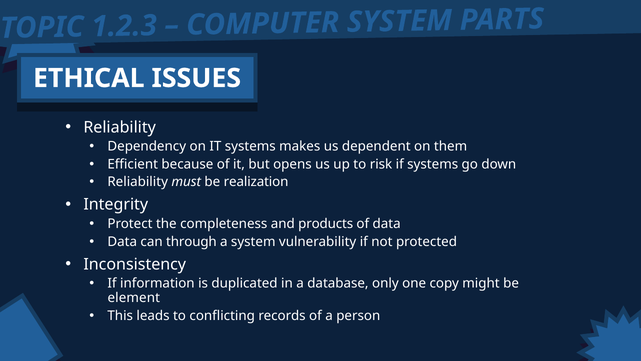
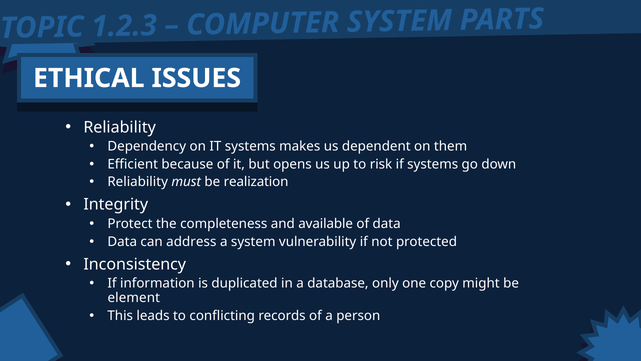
products: products -> available
through: through -> address
